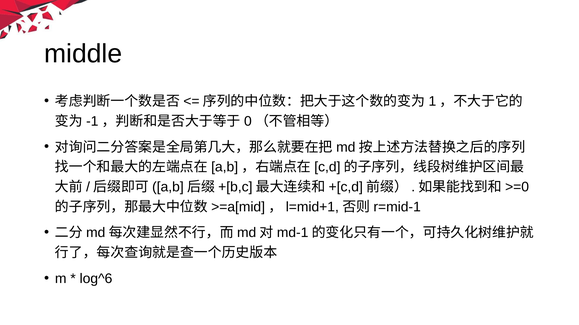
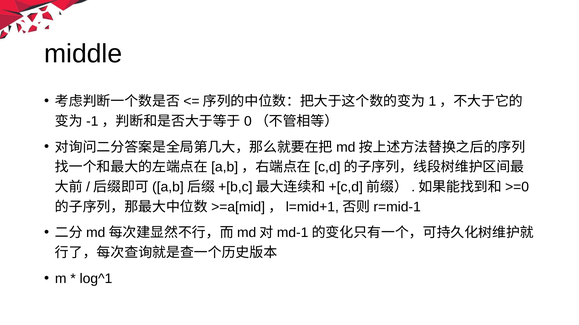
log^6: log^6 -> log^1
